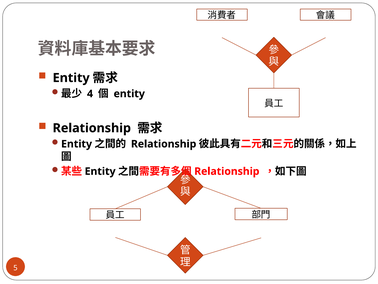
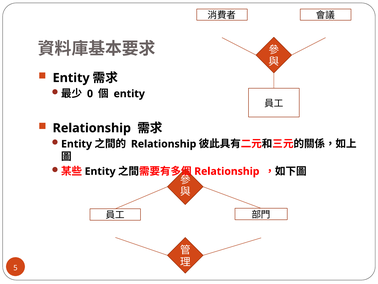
4: 4 -> 0
